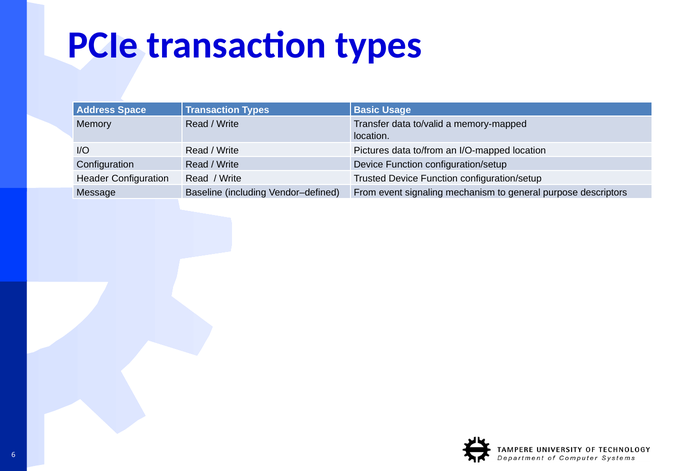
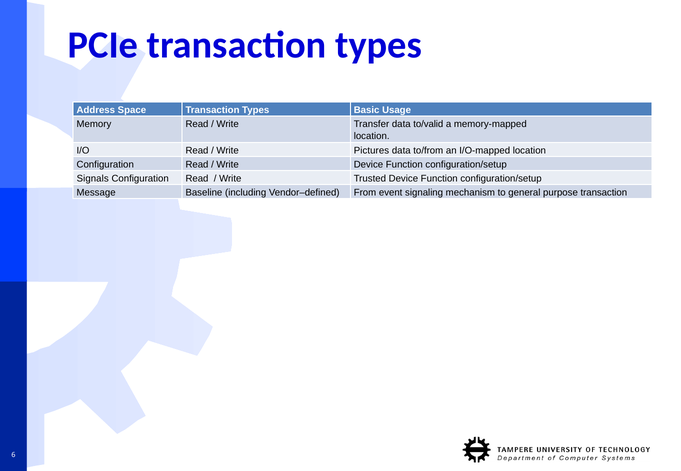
Header: Header -> Signals
purpose descriptors: descriptors -> transaction
